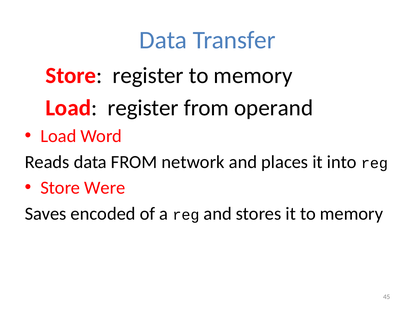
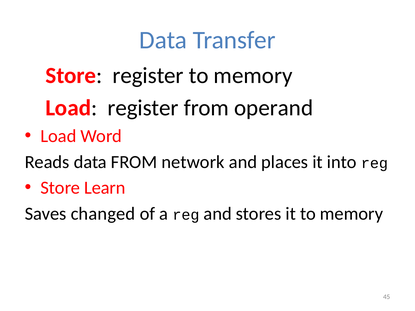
Were: Were -> Learn
encoded: encoded -> changed
